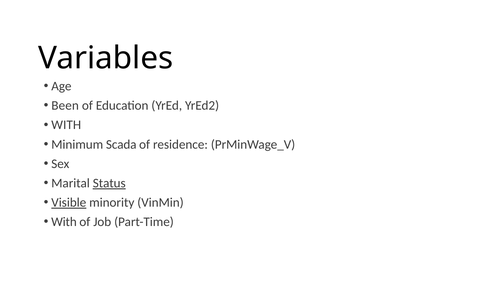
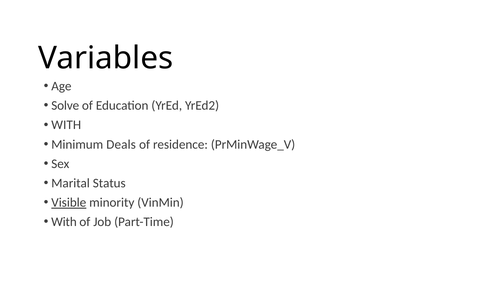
Been: Been -> Solve
Scada: Scada -> Deals
Status underline: present -> none
